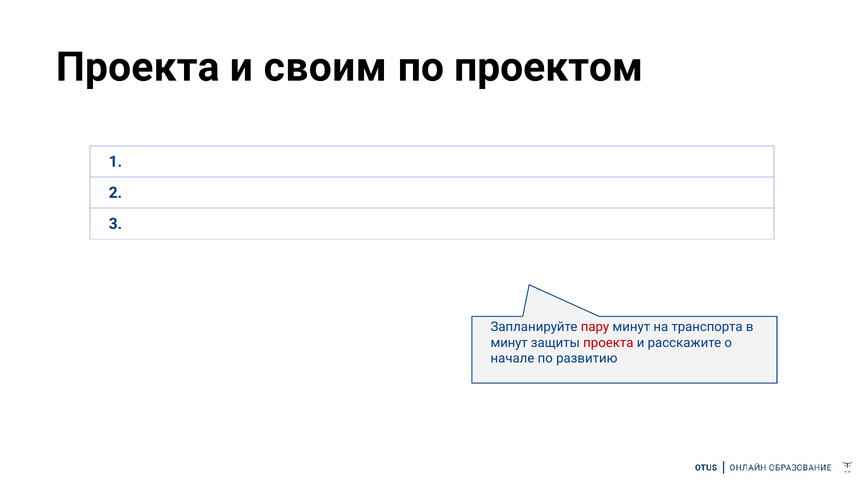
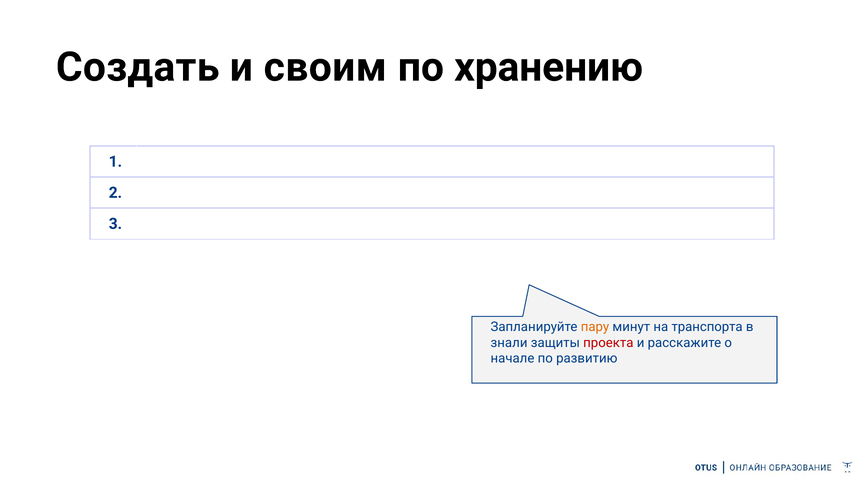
Проекта at (138, 67): Проекта -> Создать
проектом: проектом -> хранению
пару colour: red -> orange
минут at (509, 343): минут -> знали
